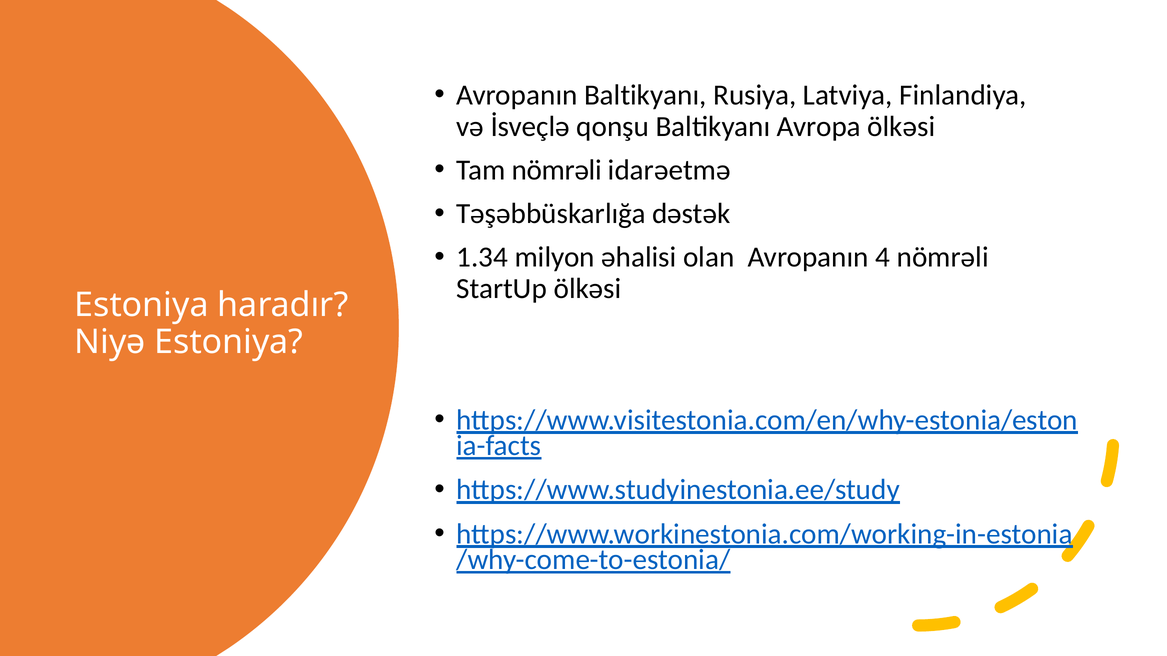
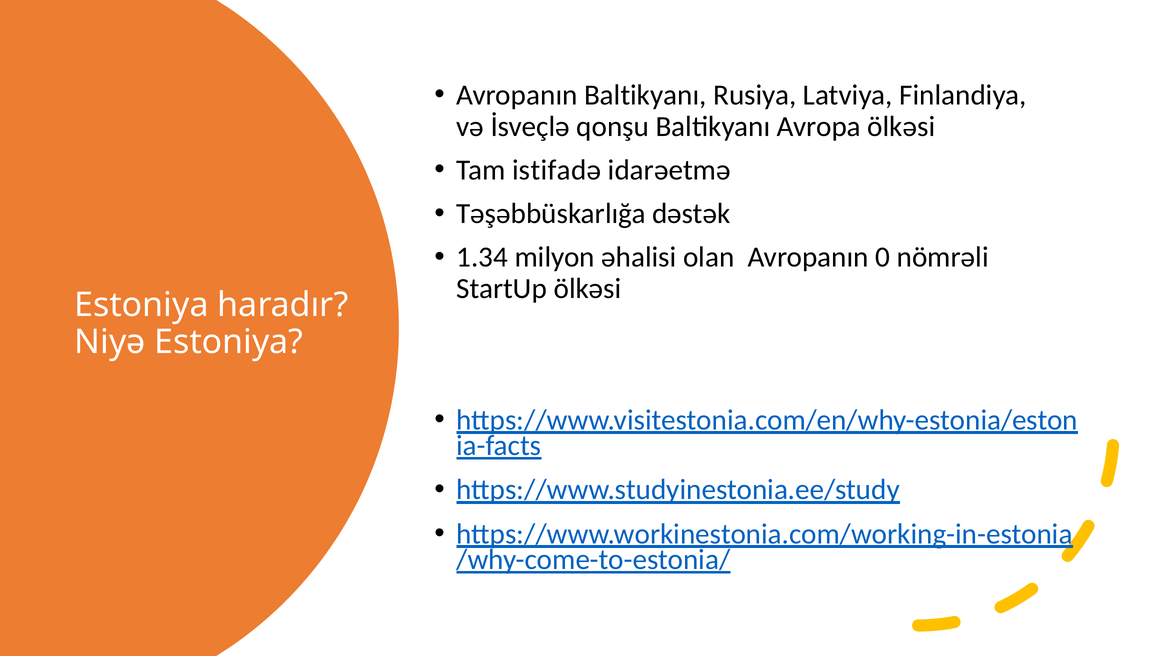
Tam nömrəli: nömrəli -> istifadə
4: 4 -> 0
